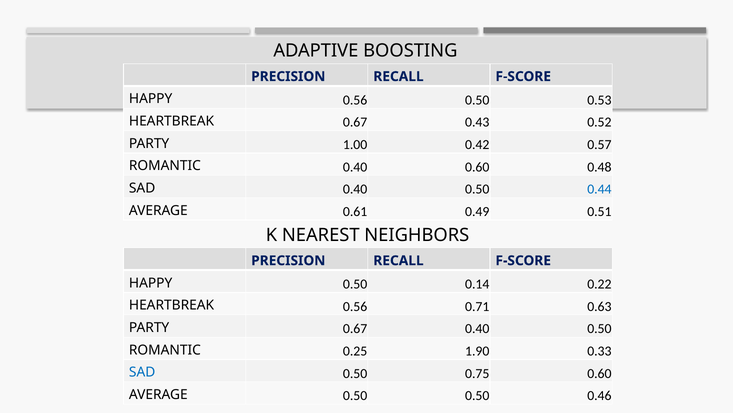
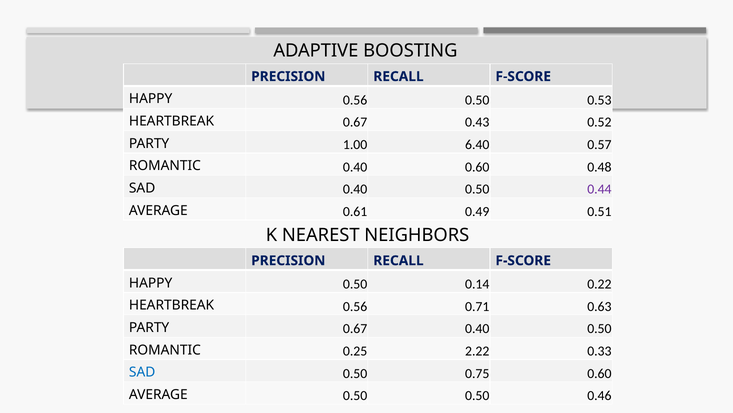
0.42: 0.42 -> 6.40
0.44 colour: blue -> purple
1.90: 1.90 -> 2.22
